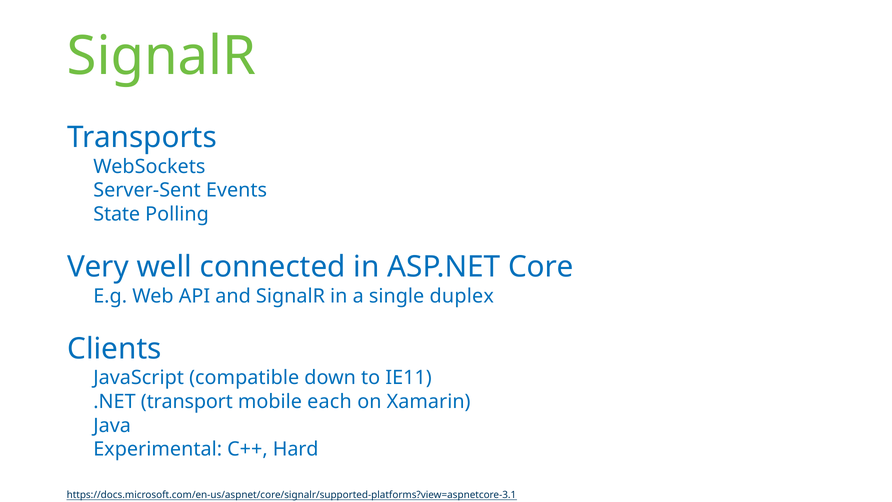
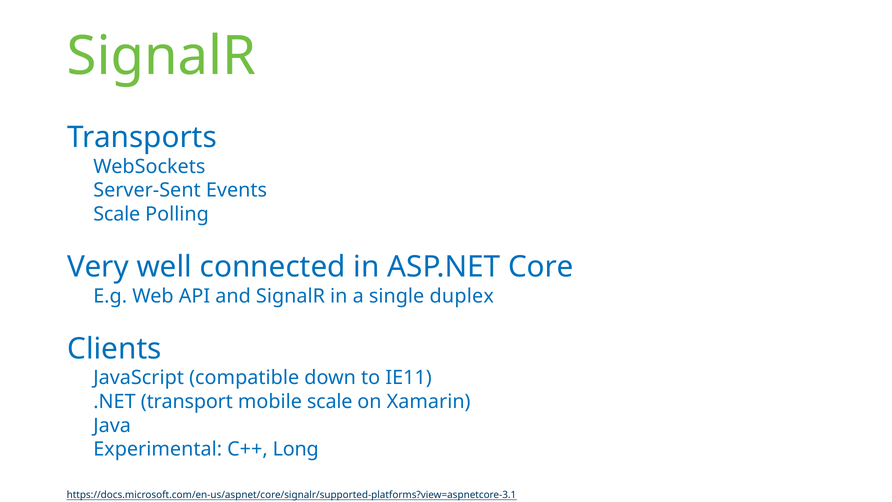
State at (117, 214): State -> Scale
mobile each: each -> scale
Hard: Hard -> Long
